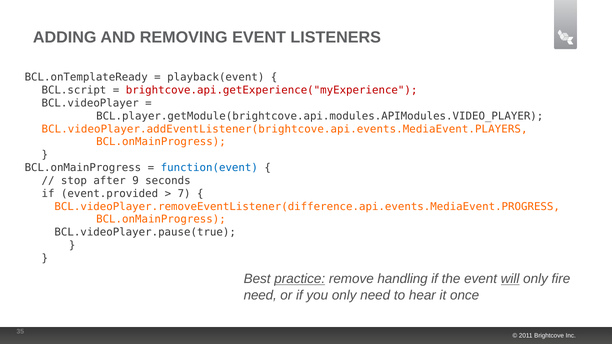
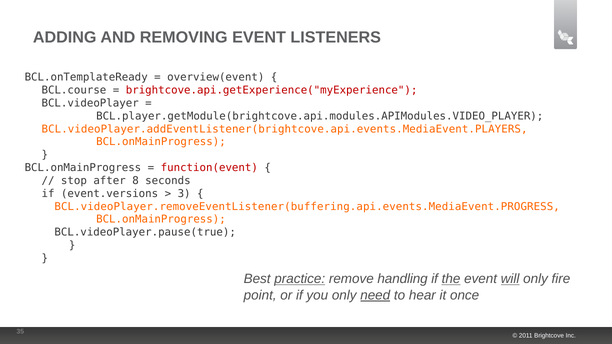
playback(event: playback(event -> overview(event
BCL.script: BCL.script -> BCL.course
function(event colour: blue -> red
9: 9 -> 8
event.provided: event.provided -> event.versions
7: 7 -> 3
BCL.videoPlayer.removeEventListener(difference.api.events.MediaEvent.PROGRESS: BCL.videoPlayer.removeEventListener(difference.api.events.MediaEvent.PROGRESS -> BCL.videoPlayer.removeEventListener(buffering.api.events.MediaEvent.PROGRESS
the underline: none -> present
need at (260, 295): need -> point
need at (375, 295) underline: none -> present
